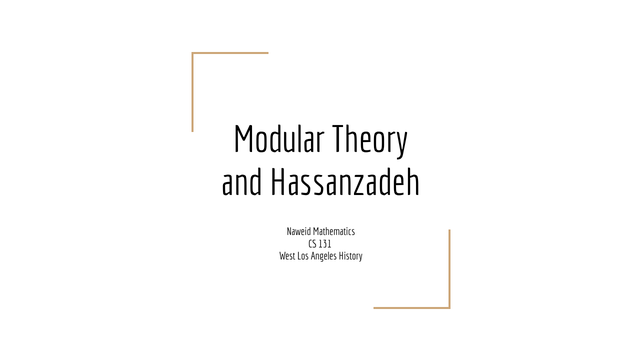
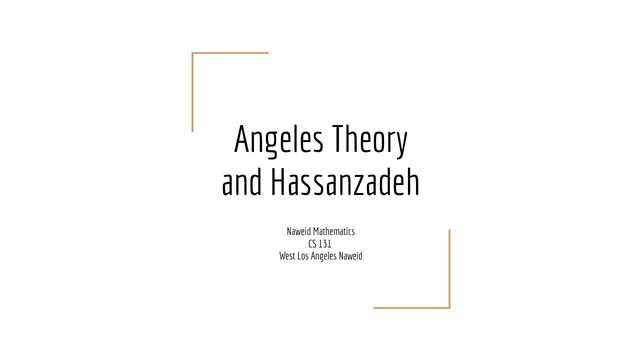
Modular at (279, 140): Modular -> Angeles
Angeles History: History -> Naweid
